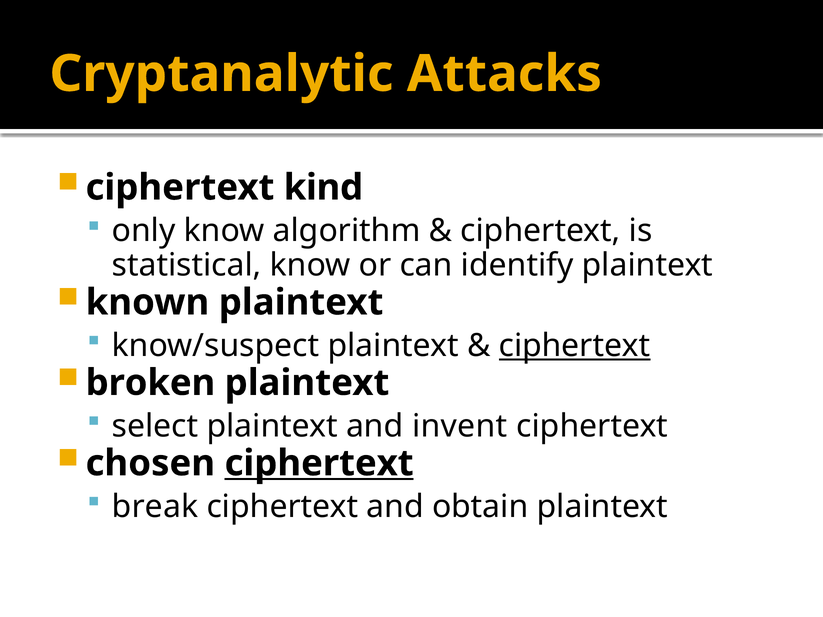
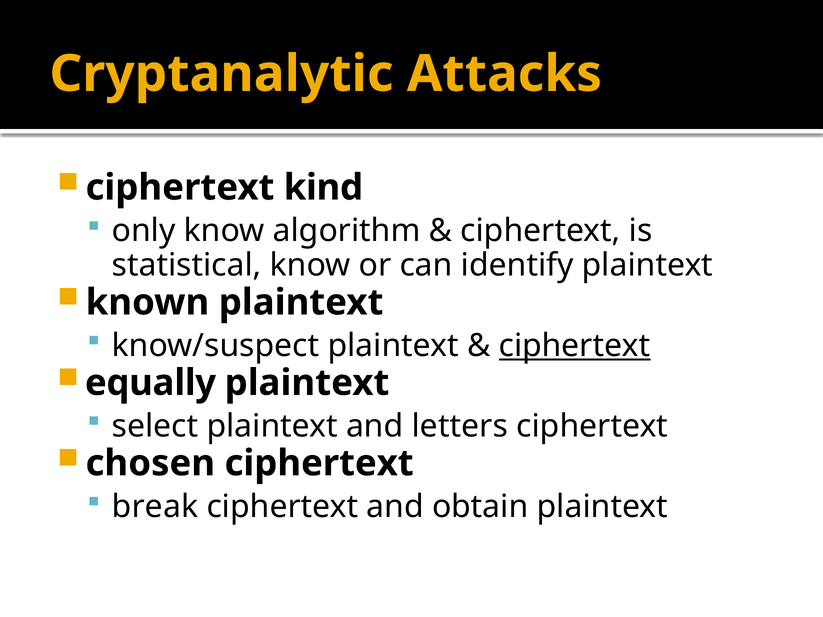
broken: broken -> equally
invent: invent -> letters
ciphertext at (319, 463) underline: present -> none
